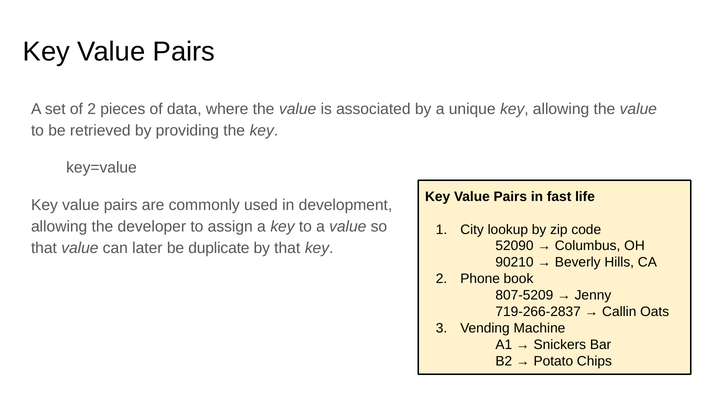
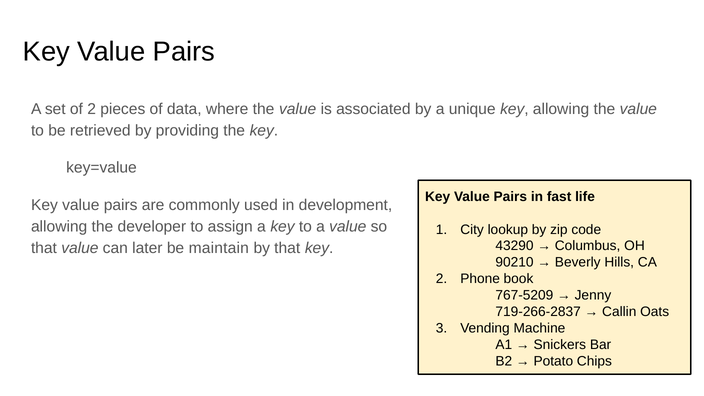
52090: 52090 -> 43290
duplicate: duplicate -> maintain
807-5209: 807-5209 -> 767-5209
